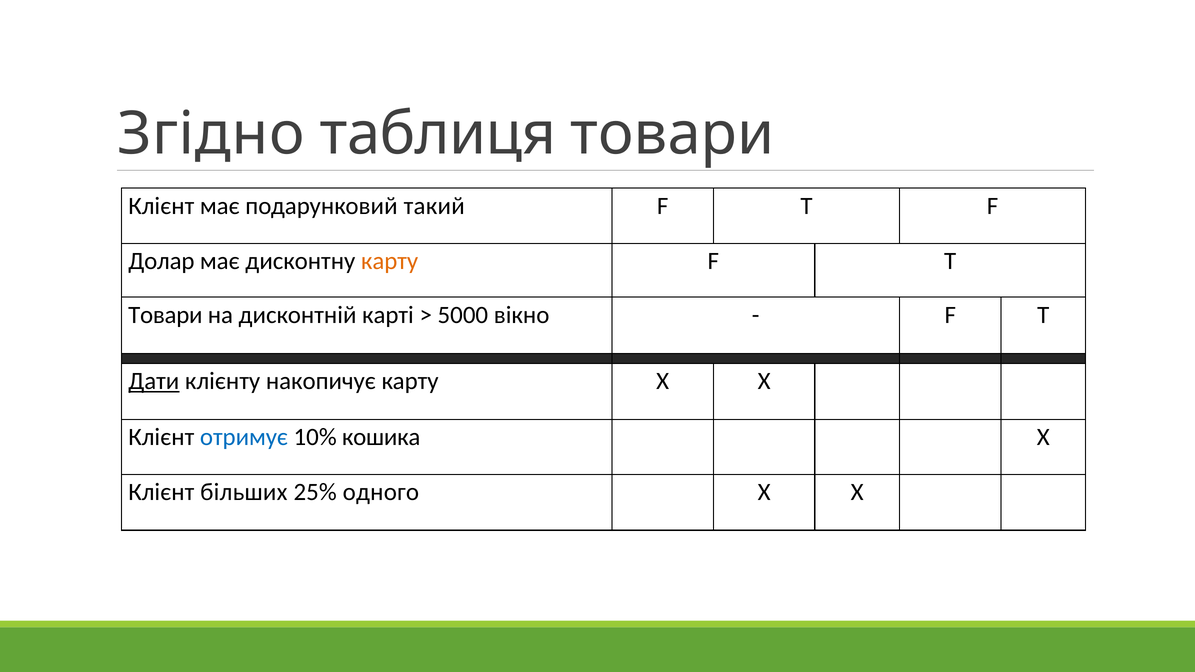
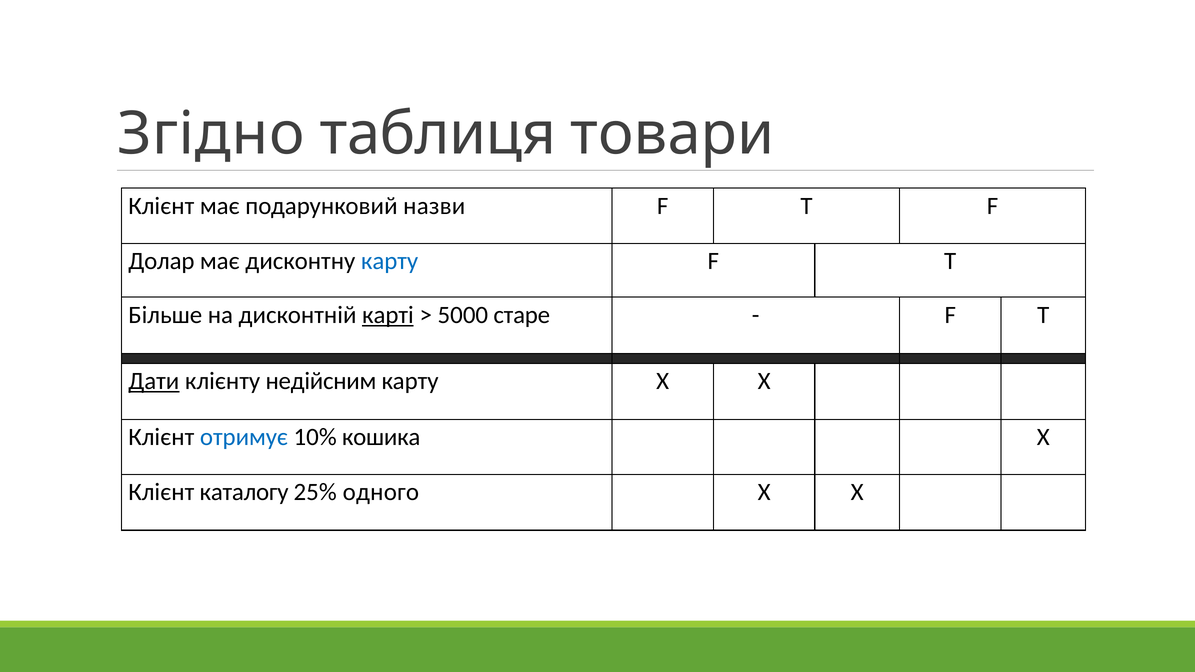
такий: такий -> назви
карту at (390, 261) colour: orange -> blue
Товари at (165, 315): Товари -> Більше
карті underline: none -> present
вікно: вікно -> старе
накопичує: накопичує -> недійсним
більших: більших -> каталогу
